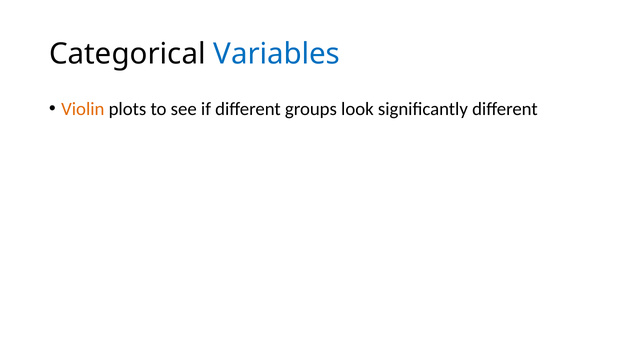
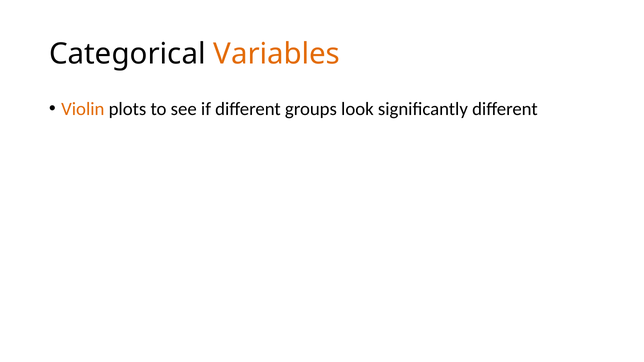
Variables colour: blue -> orange
